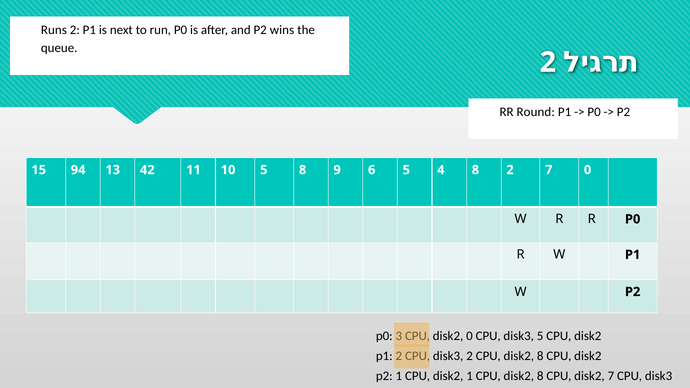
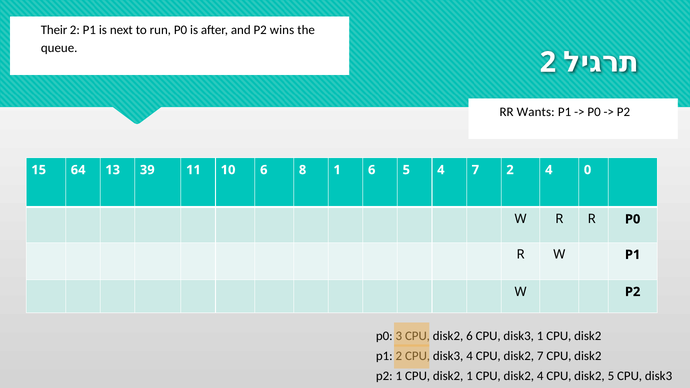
Runs: Runs -> Their
Round: Round -> Wants
94: 94 -> 64
42: 42 -> 39
10 5: 5 -> 6
8 9: 9 -> 1
4 8: 8 -> 7
2 7: 7 -> 4
disk2 0: 0 -> 6
disk3 5: 5 -> 1
disk3 2: 2 -> 4
8 at (540, 356): 8 -> 7
1 CPU disk2 8: 8 -> 4
disk2 7: 7 -> 5
